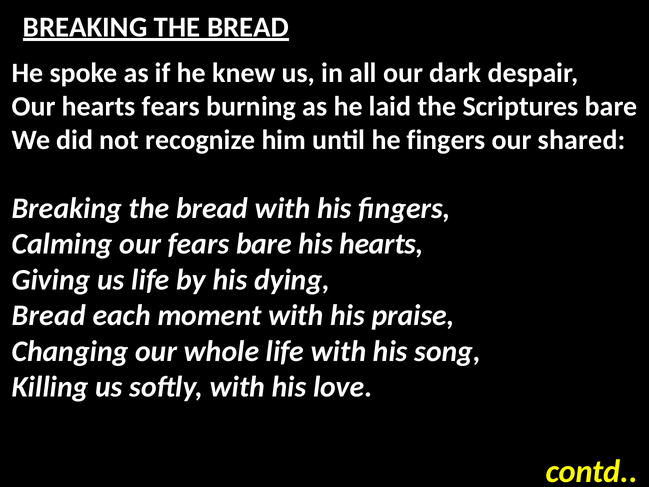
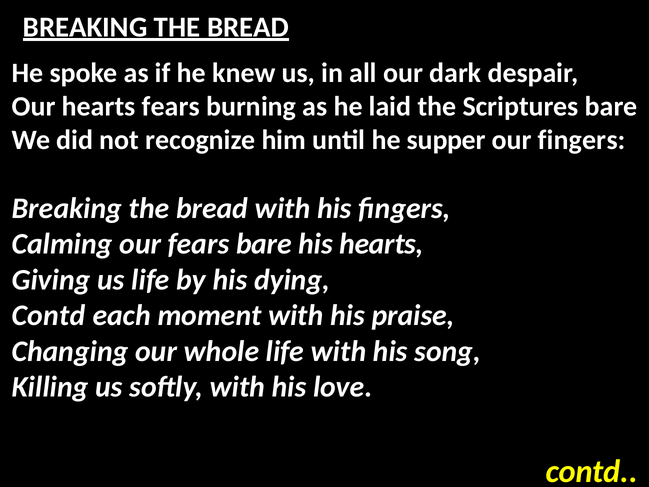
he fingers: fingers -> supper
our shared: shared -> fingers
Bread at (49, 315): Bread -> Contd
